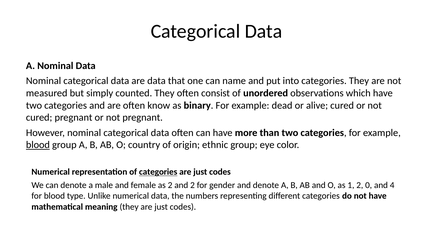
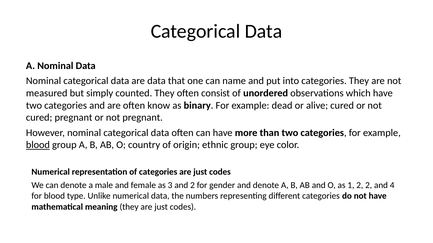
categories at (158, 172) underline: present -> none
as 2: 2 -> 3
2 0: 0 -> 2
